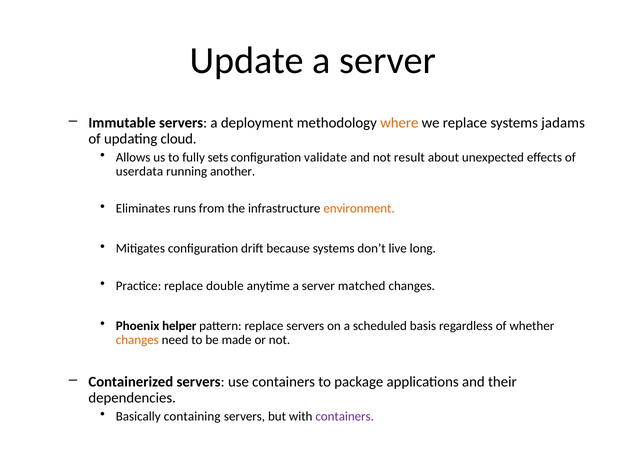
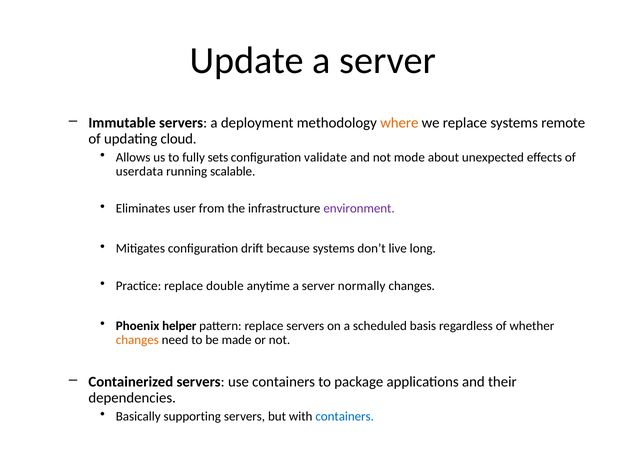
jadams: jadams -> remote
result: result -> mode
another: another -> scalable
runs: runs -> user
environment colour: orange -> purple
matched: matched -> normally
containing: containing -> supporting
containers at (345, 416) colour: purple -> blue
